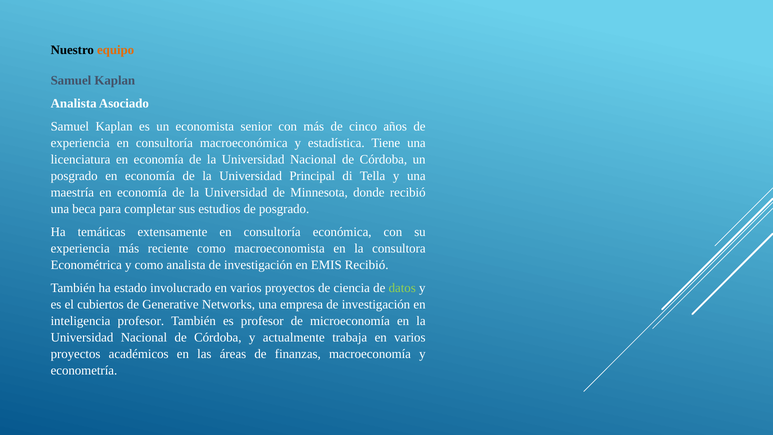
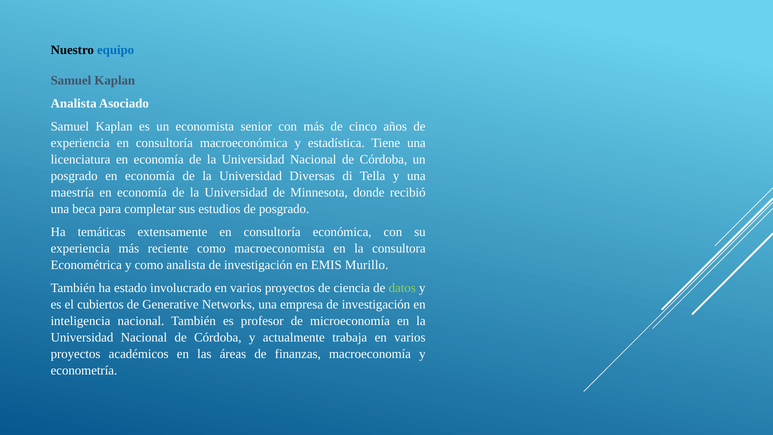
equipo colour: orange -> blue
Principal: Principal -> Diversas
EMIS Recibió: Recibió -> Murillo
inteligencia profesor: profesor -> nacional
